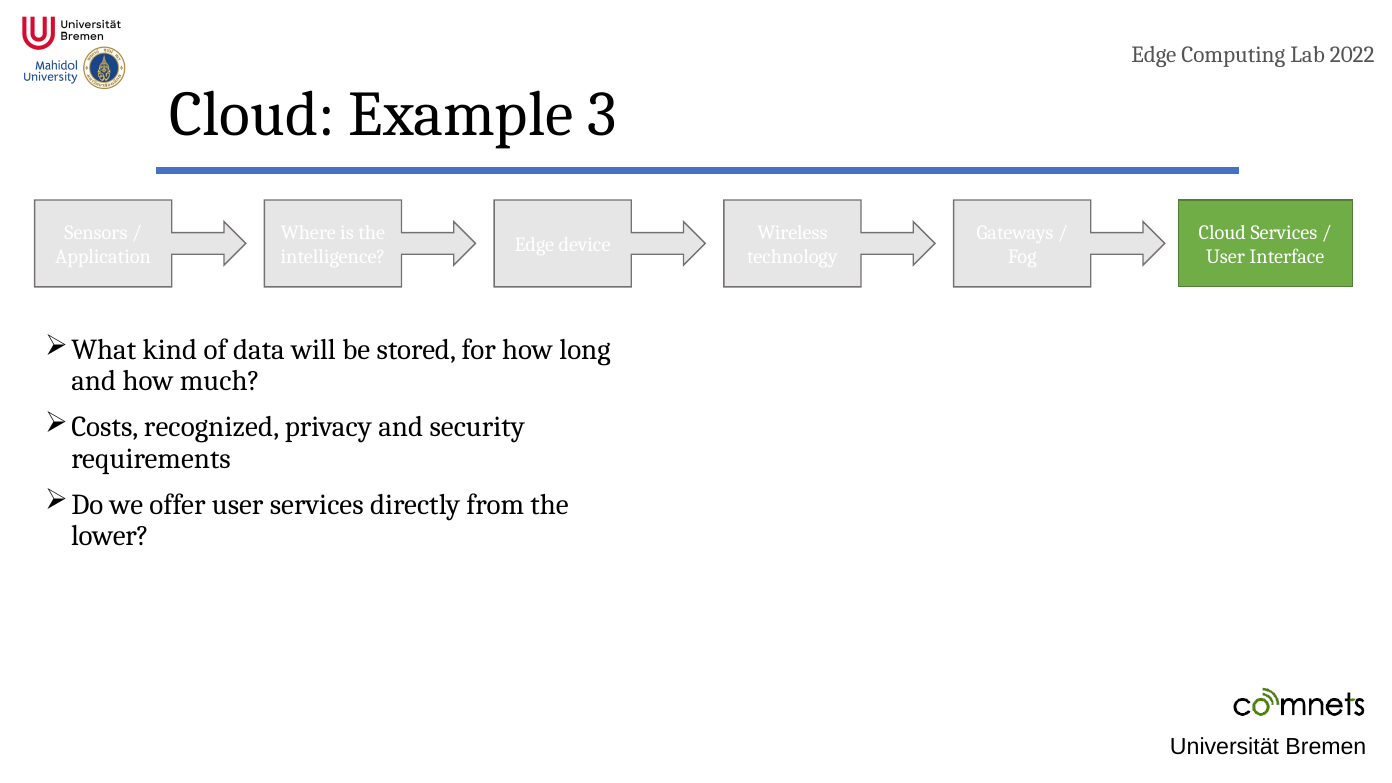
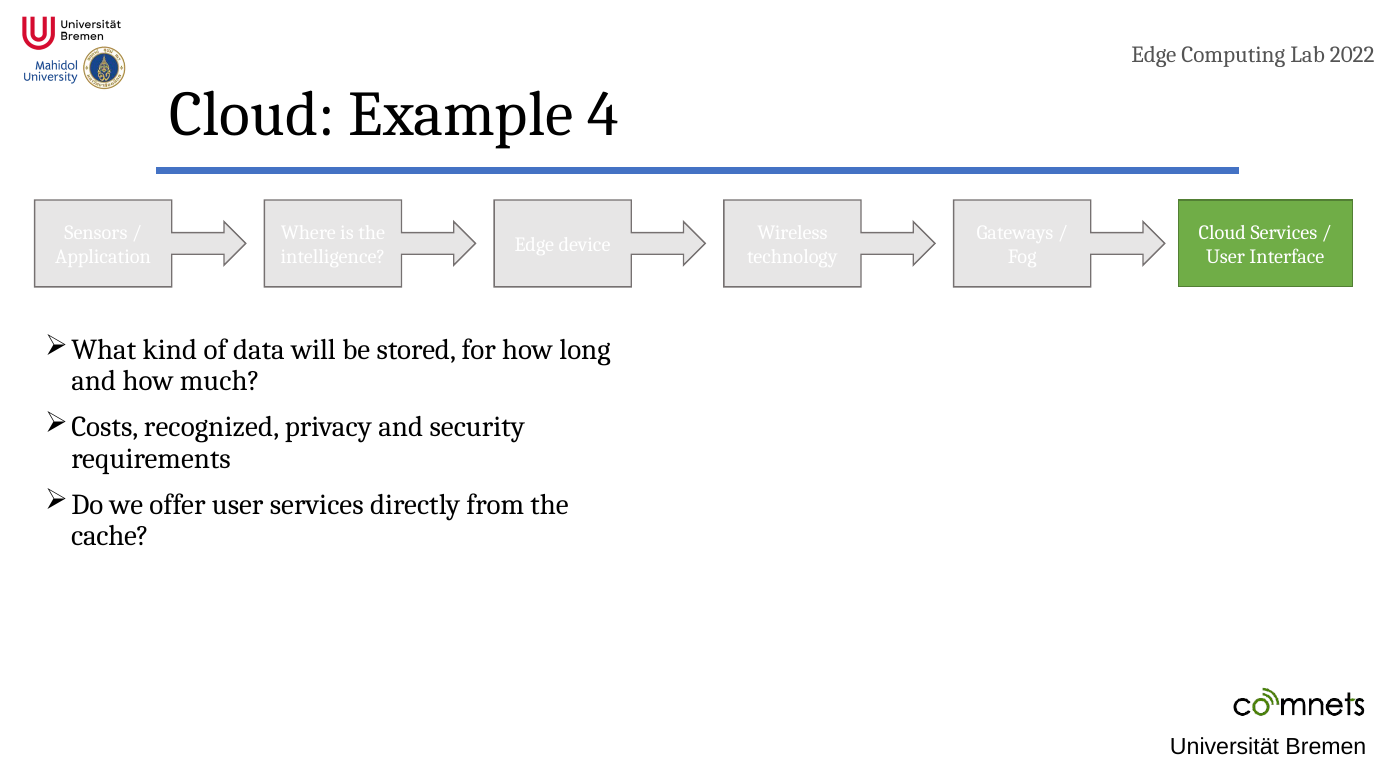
3: 3 -> 4
lower: lower -> cache
